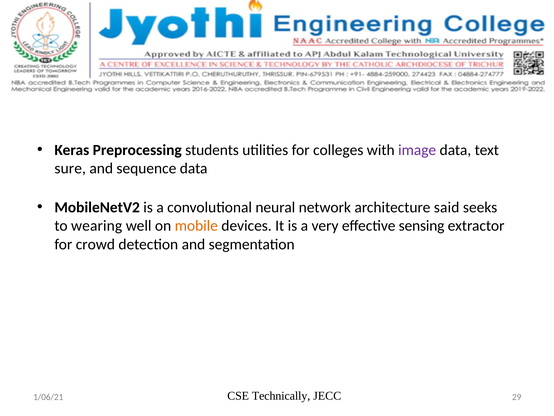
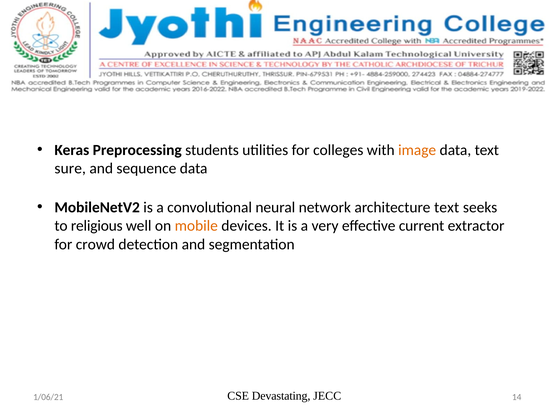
image colour: purple -> orange
architecture said: said -> text
wearing: wearing -> religious
sensing: sensing -> current
Technically: Technically -> Devastating
29: 29 -> 14
